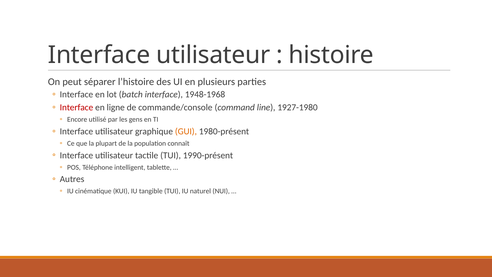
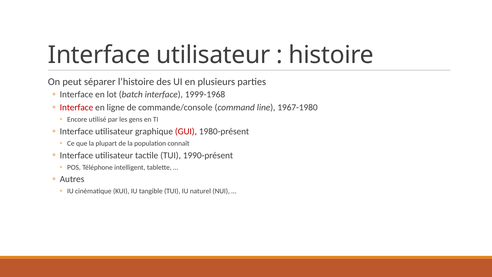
1948-1968: 1948-1968 -> 1999-1968
1927-1980: 1927-1980 -> 1967-1980
GUI colour: orange -> red
